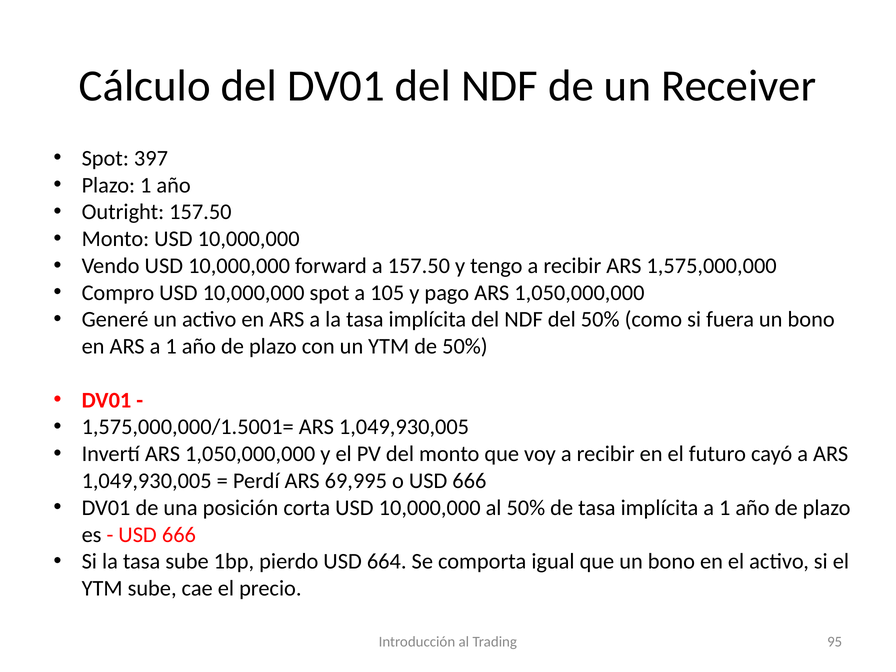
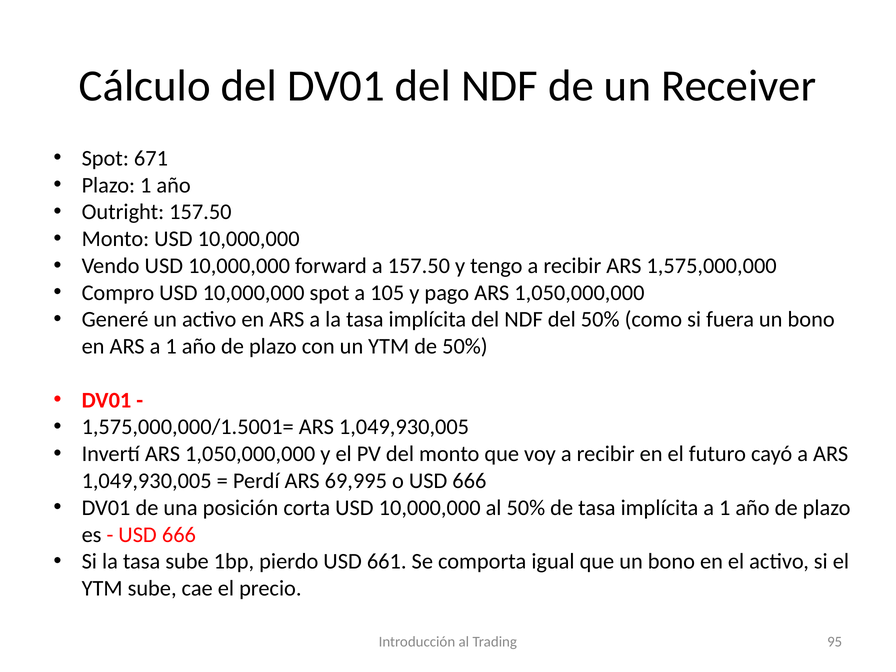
397: 397 -> 671
664: 664 -> 661
